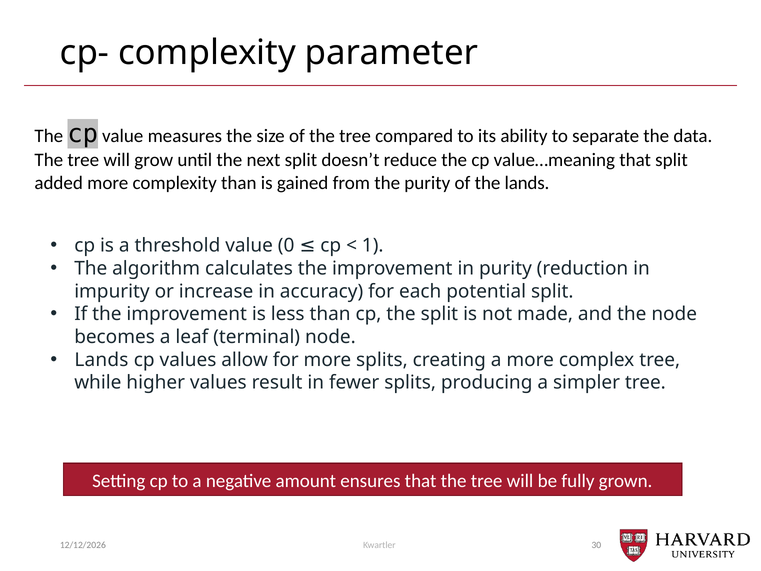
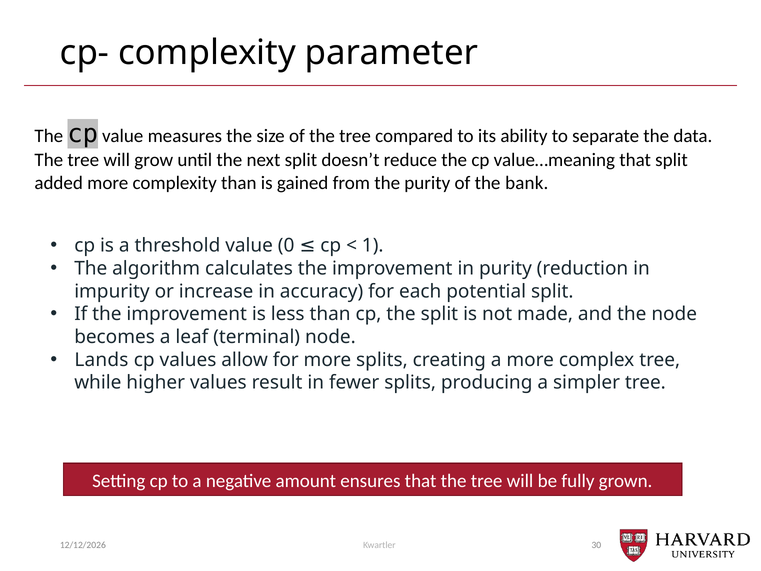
the lands: lands -> bank
